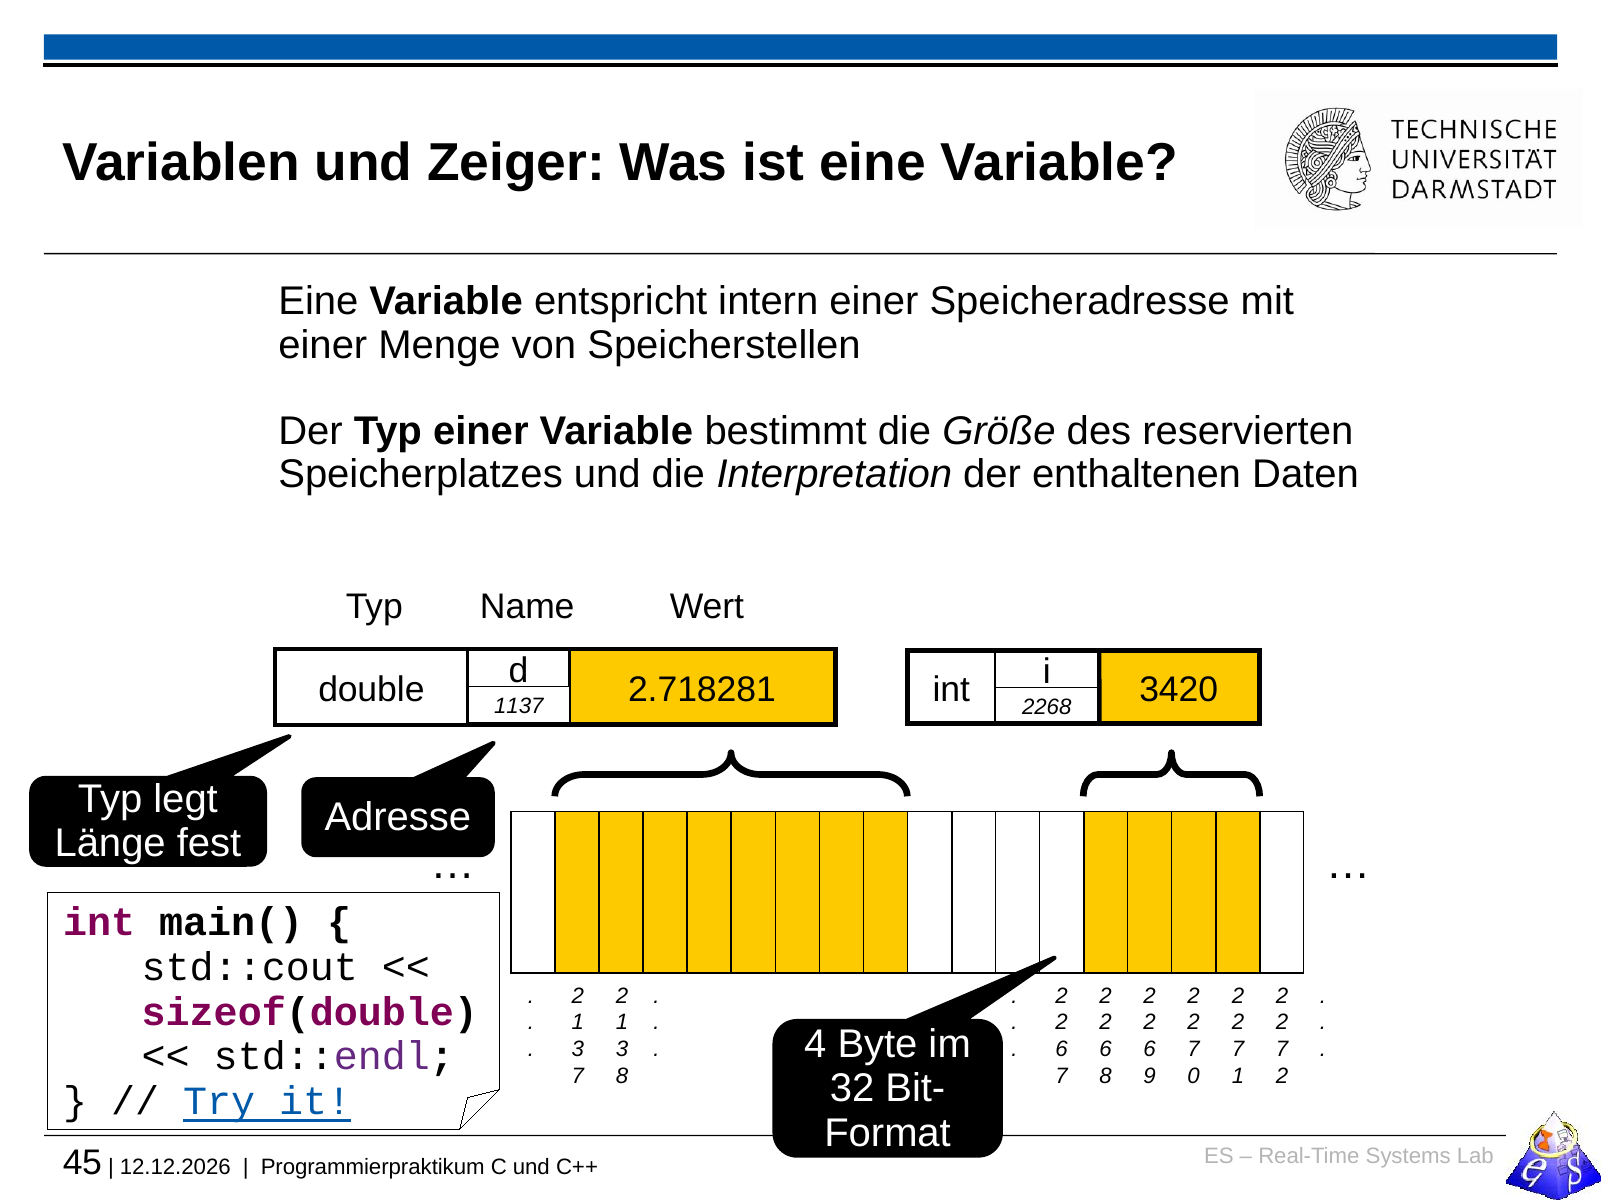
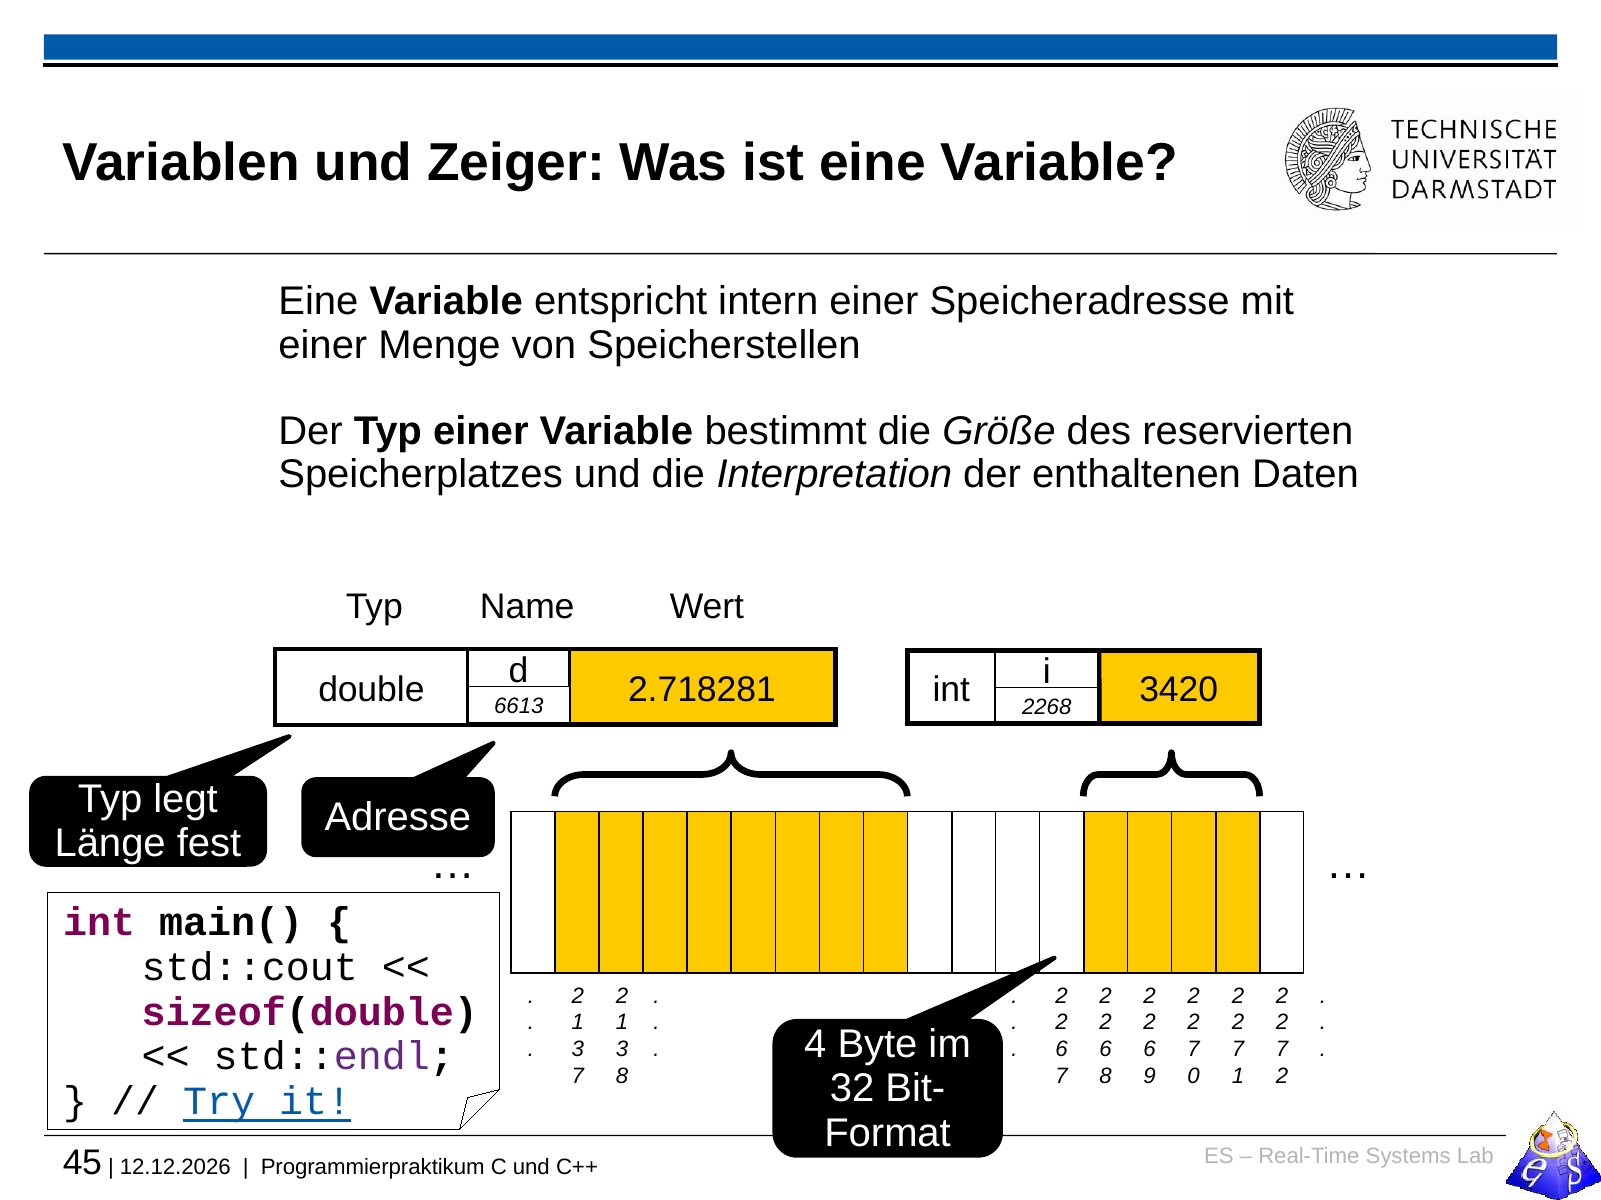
1137: 1137 -> 6613
